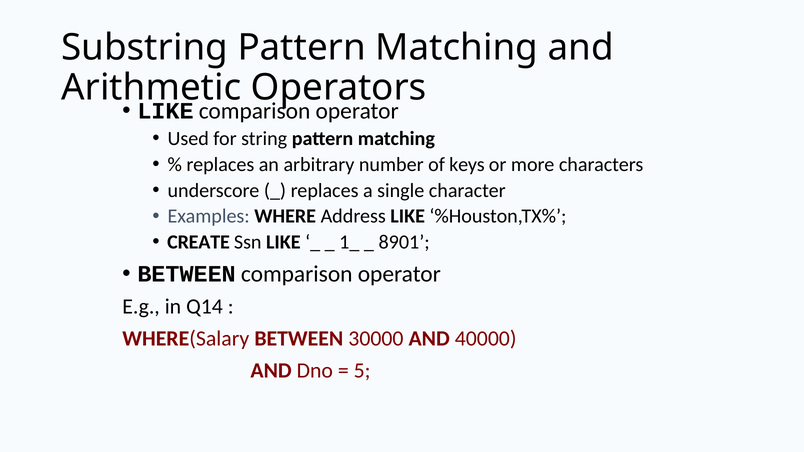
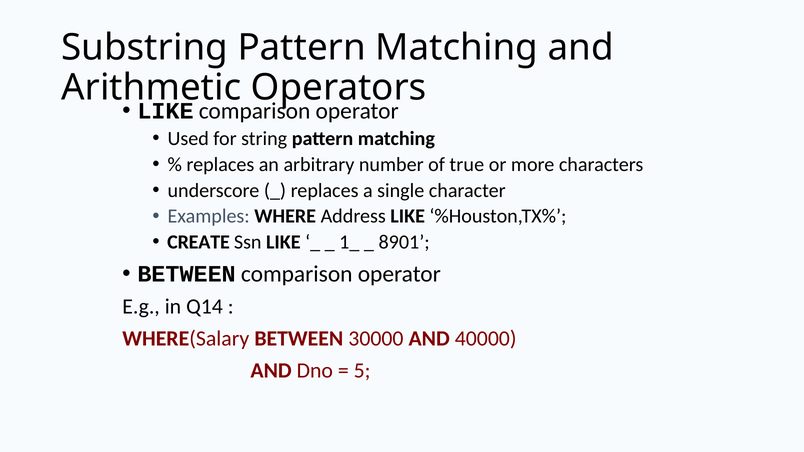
keys: keys -> true
